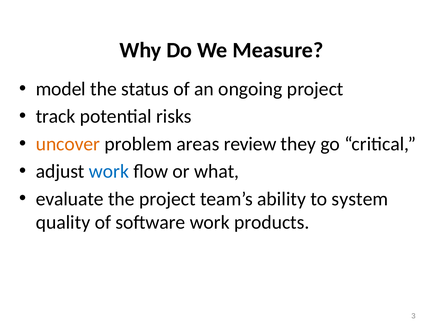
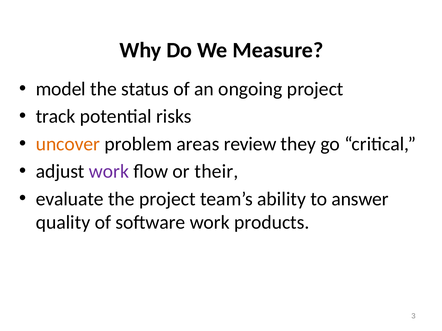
work at (109, 172) colour: blue -> purple
what: what -> their
system: system -> answer
